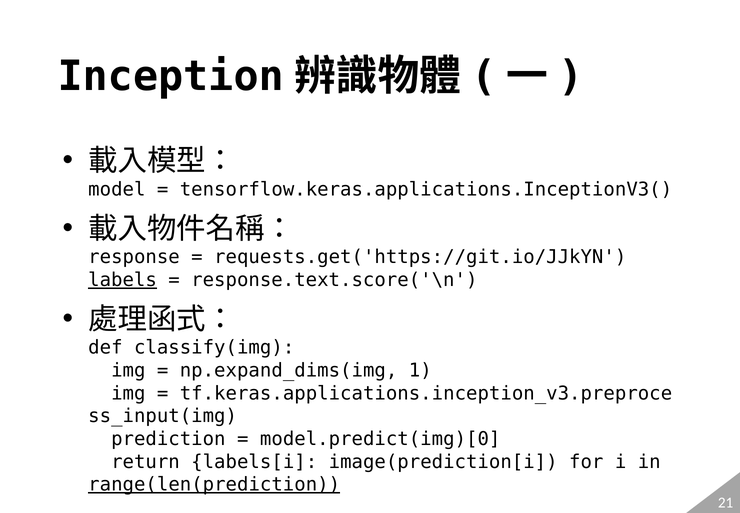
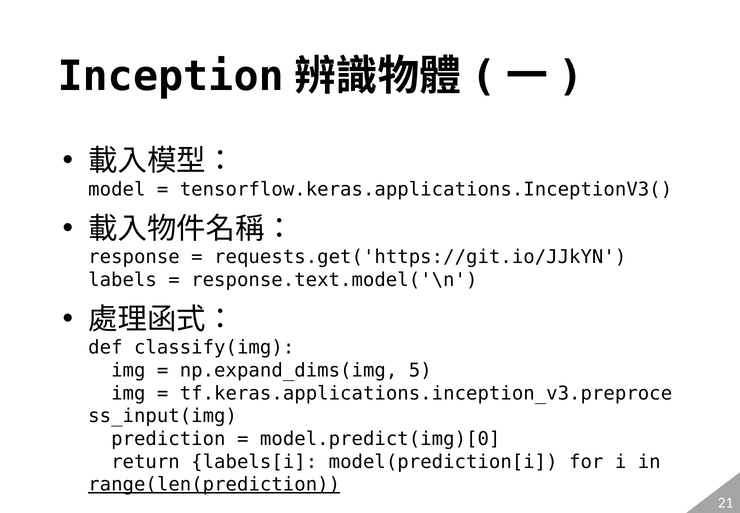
labels underline: present -> none
response.text.score('\n: response.text.score('\n -> response.text.model('\n
1: 1 -> 5
image(prediction[i: image(prediction[i -> model(prediction[i
